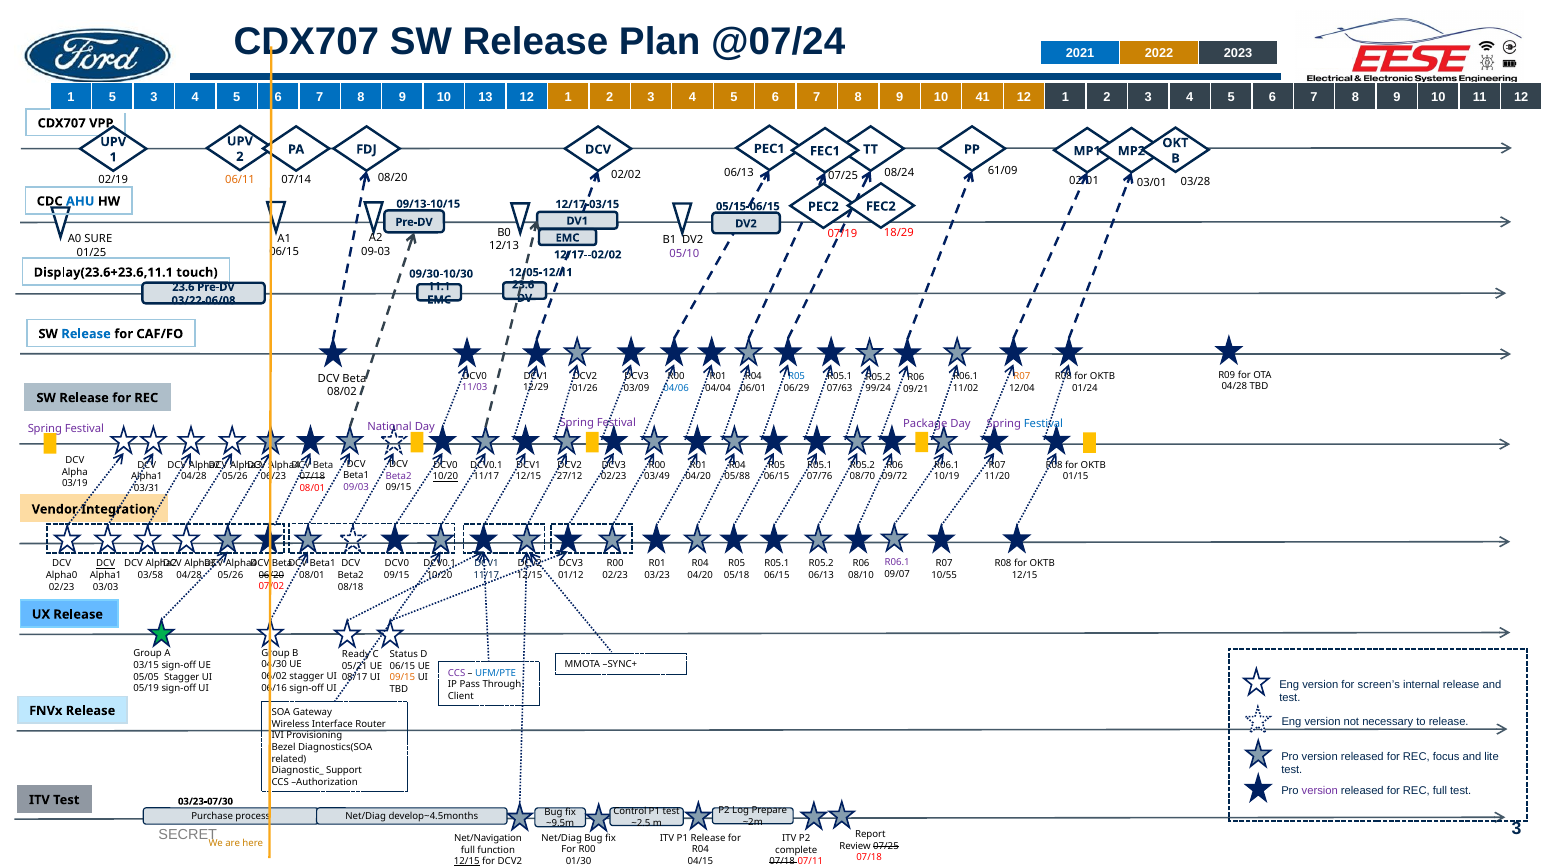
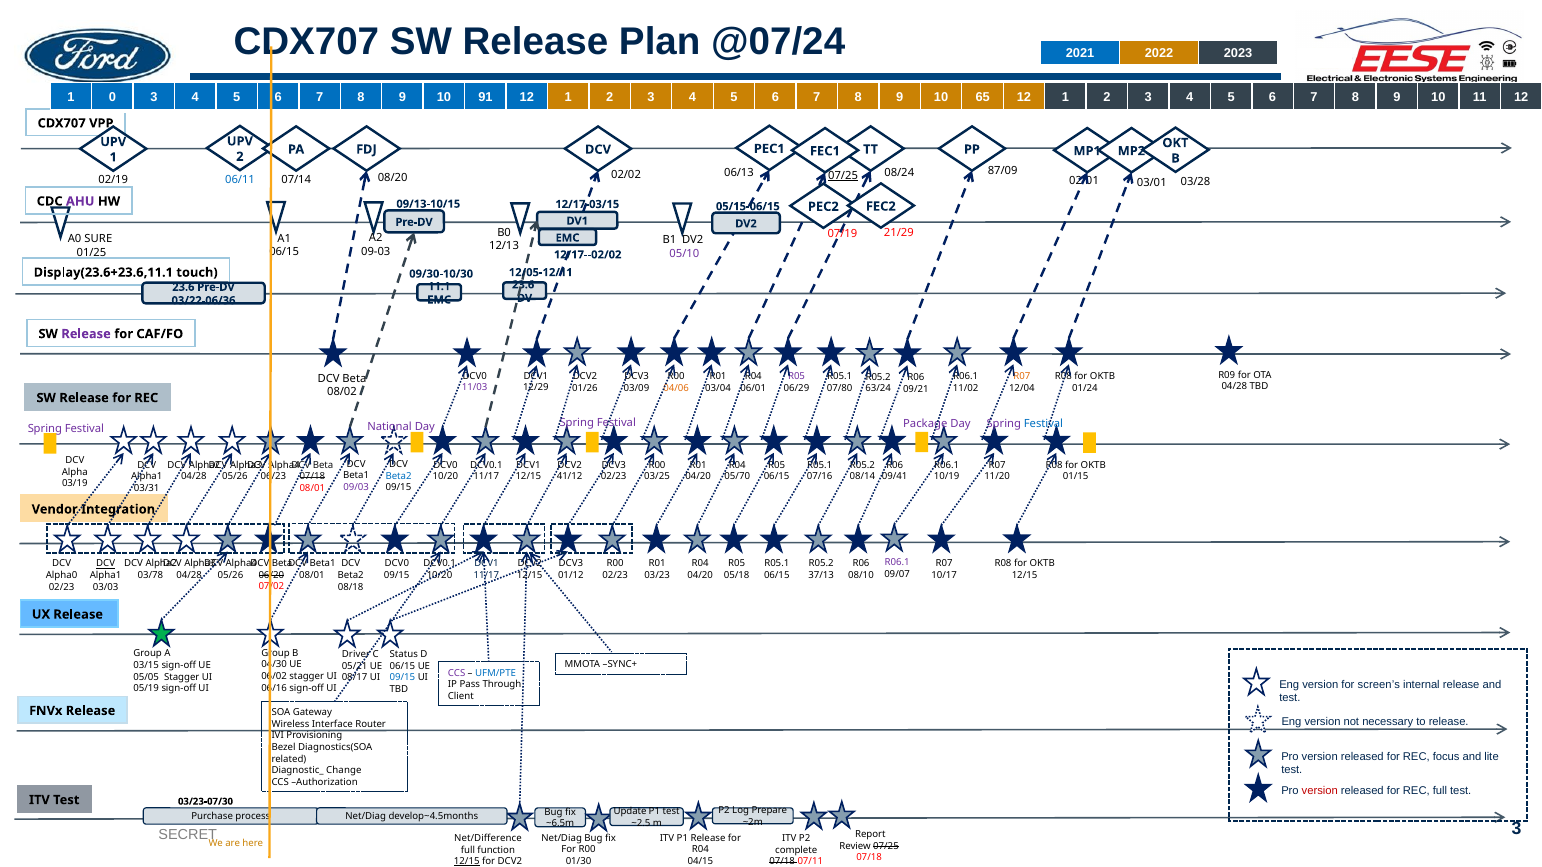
1 5: 5 -> 0
13: 13 -> 91
41: 41 -> 65
61/09: 61/09 -> 87/09
07/25 at (843, 176) underline: none -> present
06/11 colour: orange -> blue
AHU colour: blue -> purple
18/29: 18/29 -> 21/29
03/22-06/08: 03/22-06/08 -> 03/22-06/36
Release at (86, 334) colour: blue -> purple
R05 at (797, 377) colour: blue -> purple
04/06 colour: blue -> orange
04/04: 04/04 -> 03/04
07/63: 07/63 -> 07/80
99/24: 99/24 -> 63/24
Beta2 at (399, 476) colour: purple -> blue
10/20 at (445, 477) underline: present -> none
27/12: 27/12 -> 41/12
03/49: 03/49 -> 03/25
05/88: 05/88 -> 05/70
07/76: 07/76 -> 07/16
08/70: 08/70 -> 08/14
09/72: 09/72 -> 09/41
03/58: 03/58 -> 03/78
06/13 at (821, 575): 06/13 -> 37/13
10/55: 10/55 -> 10/17
Ready: Ready -> Driver
09/15 at (402, 678) colour: orange -> blue
Support: Support -> Change
version at (1320, 791) colour: purple -> red
Control: Control -> Update
~9.5m: ~9.5m -> ~6.5m
Net/Navigation: Net/Navigation -> Net/Difference
